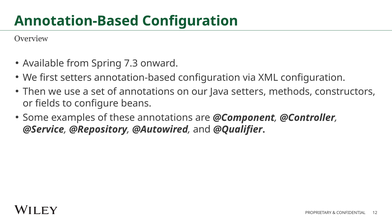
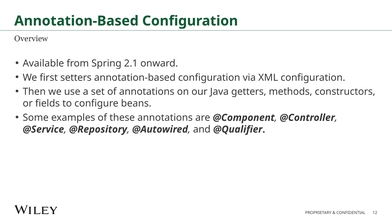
7.3: 7.3 -> 2.1
Java setters: setters -> getters
